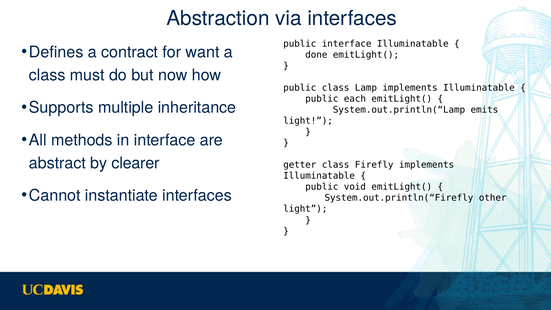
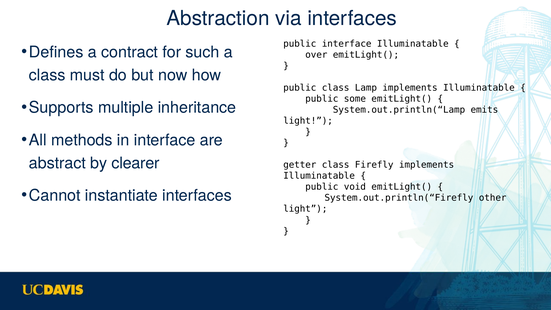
want: want -> such
done: done -> over
each: each -> some
